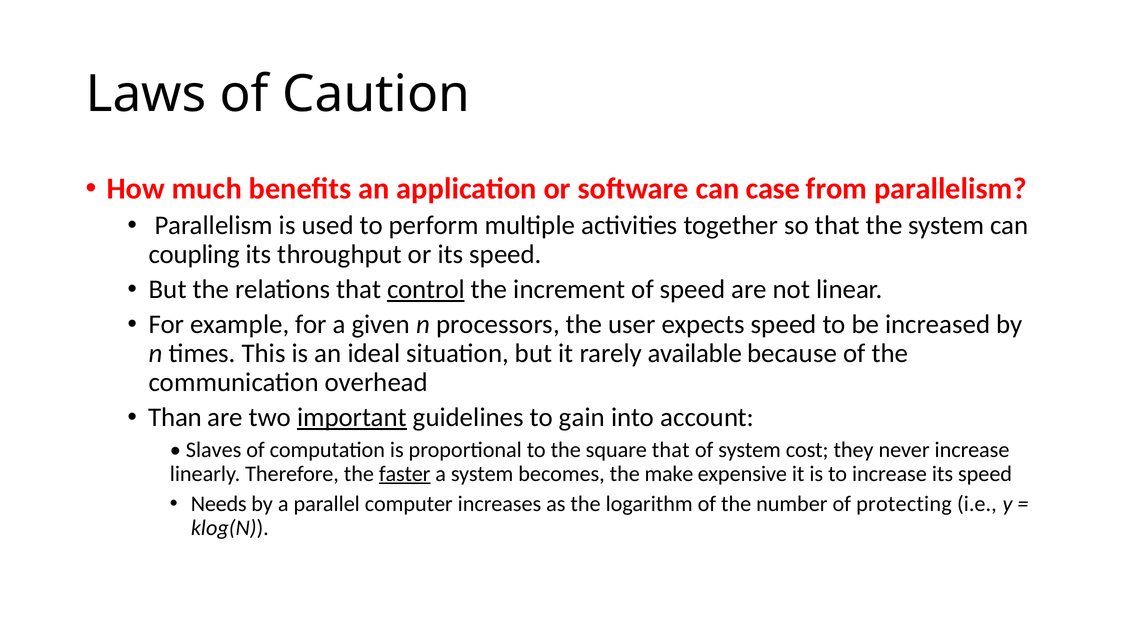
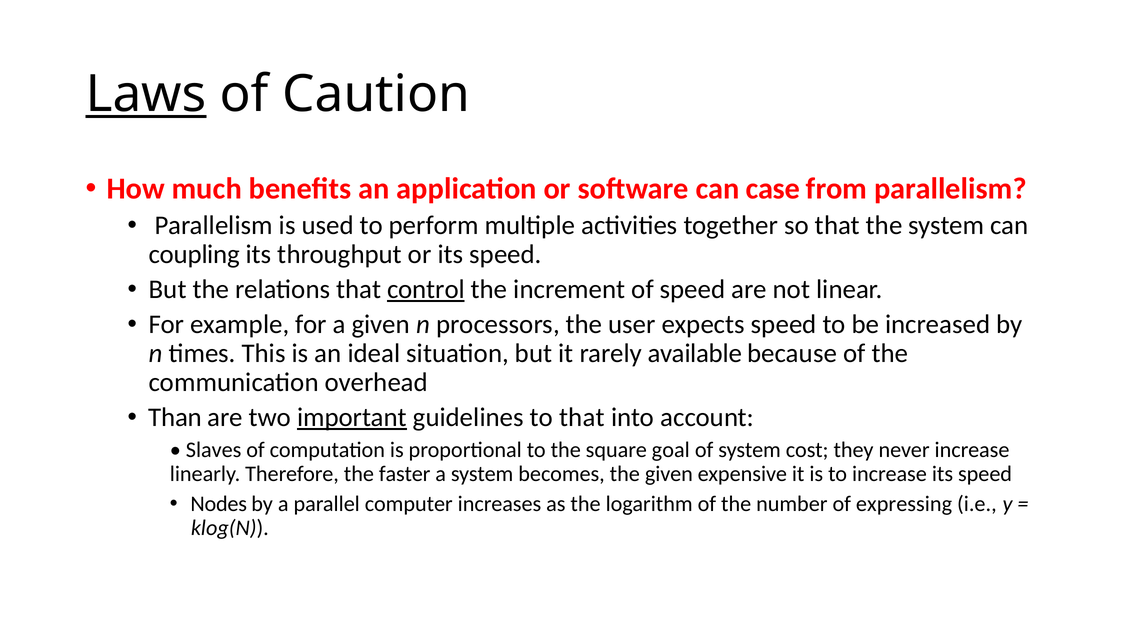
Laws underline: none -> present
to gain: gain -> that
square that: that -> goal
faster underline: present -> none
the make: make -> given
Needs: Needs -> Nodes
protecting: protecting -> expressing
